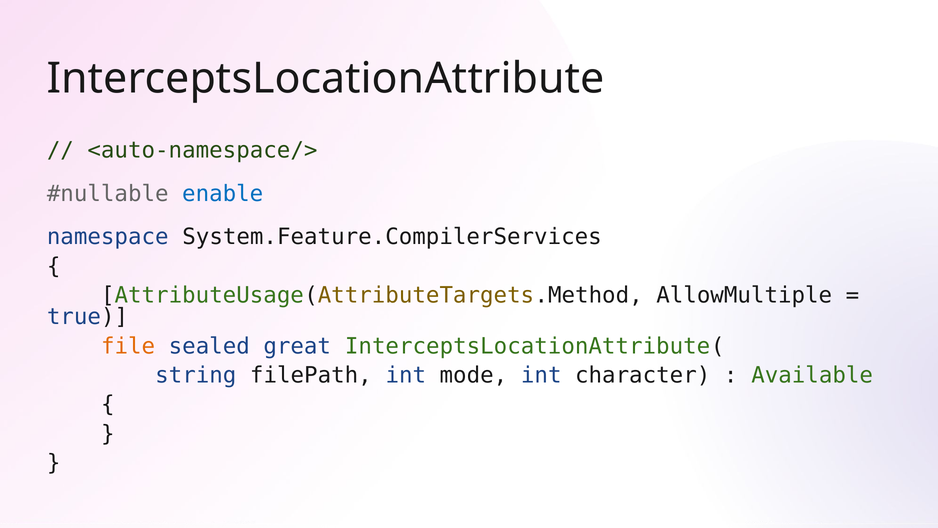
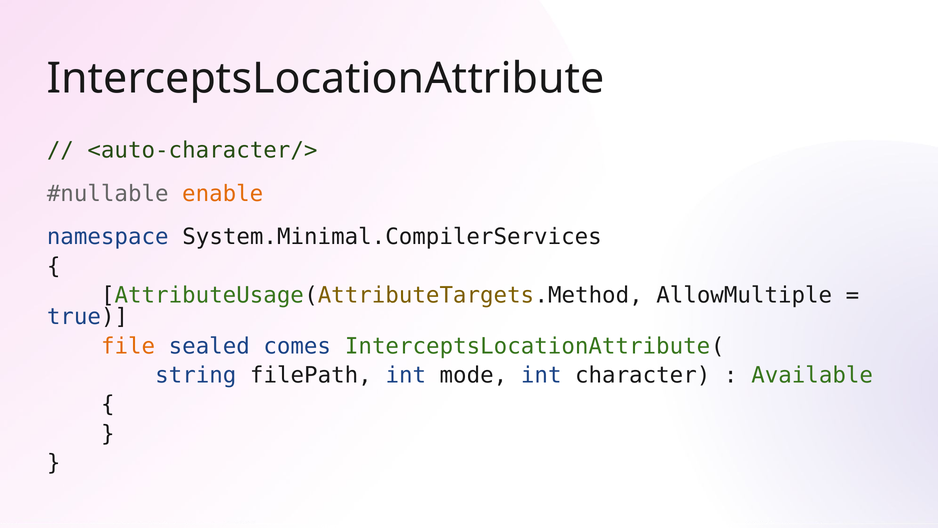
<auto-namespace/>: <auto-namespace/> -> <auto-character/>
enable colour: blue -> orange
System.Feature.CompilerServices: System.Feature.CompilerServices -> System.Minimal.CompilerServices
great: great -> comes
